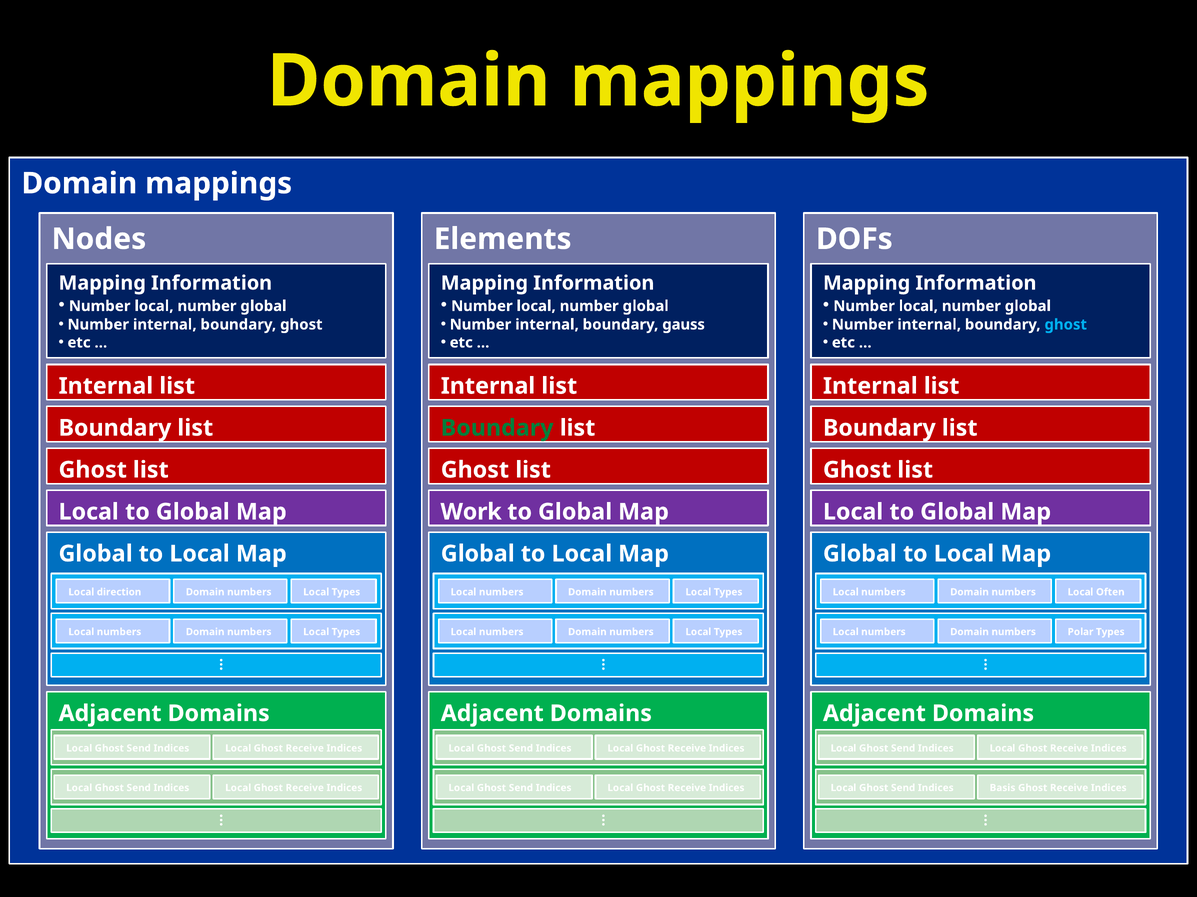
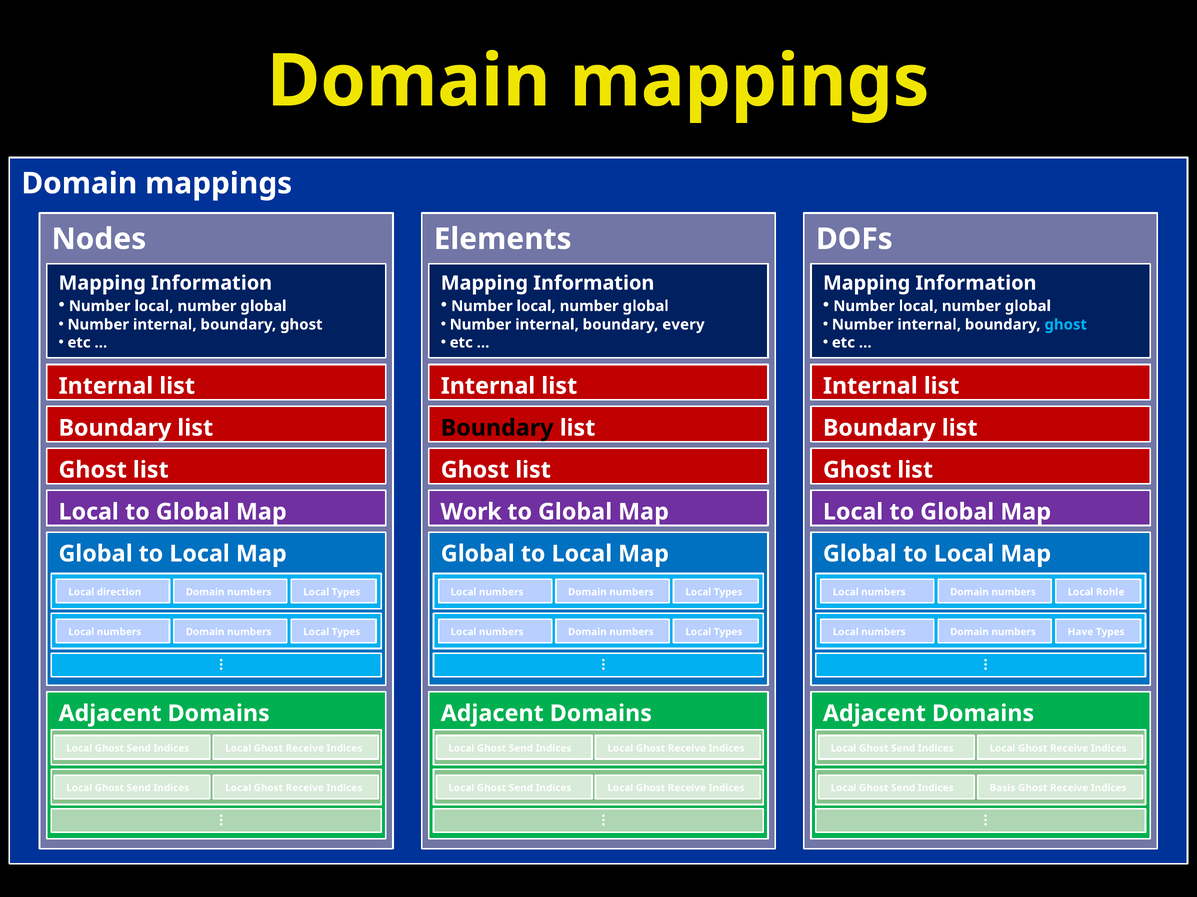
gauss: gauss -> every
Boundary at (497, 428) colour: green -> black
Often: Often -> Rohle
Polar: Polar -> Have
